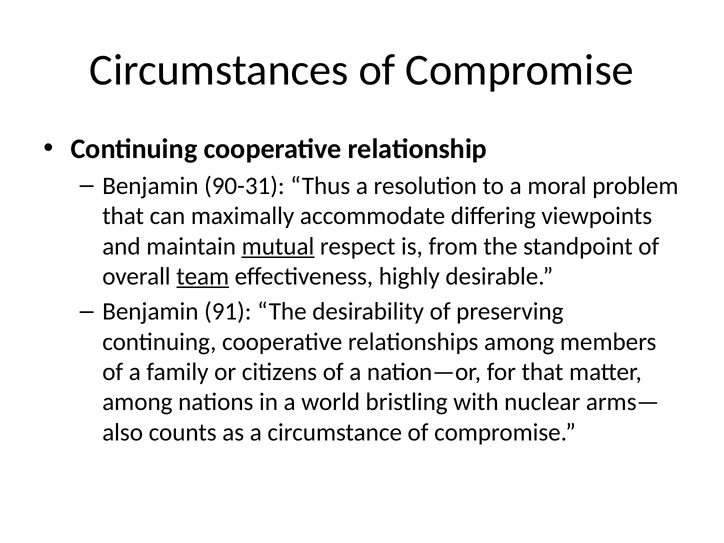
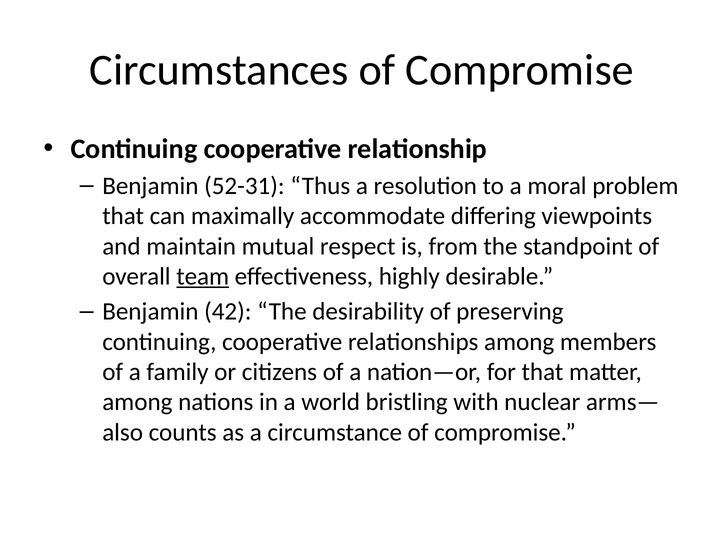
90-31: 90-31 -> 52-31
mutual underline: present -> none
91: 91 -> 42
